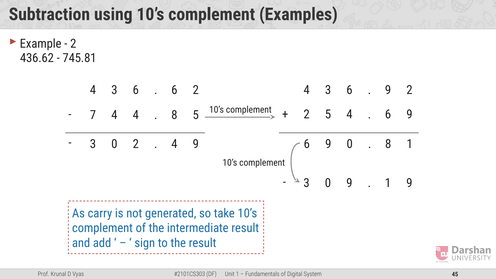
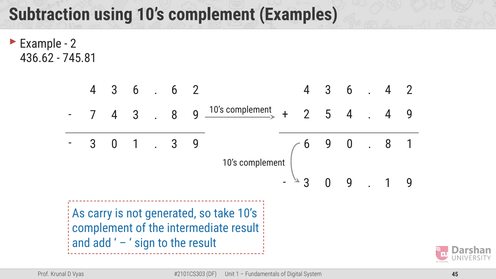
9 at (388, 90): 9 -> 4
8 5: 5 -> 9
6 at (388, 114): 6 -> 4
7 4 4: 4 -> 3
0 2: 2 -> 1
4 at (174, 144): 4 -> 3
